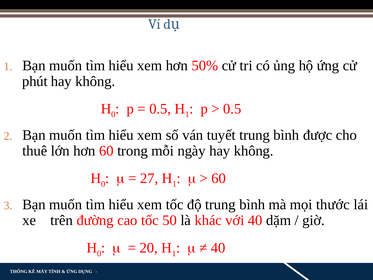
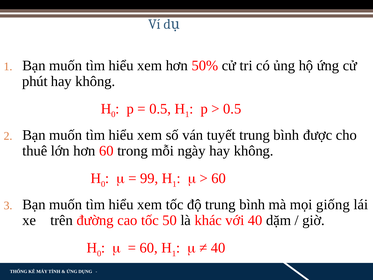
27: 27 -> 99
thước: thước -> giống
20 at (149, 248): 20 -> 60
